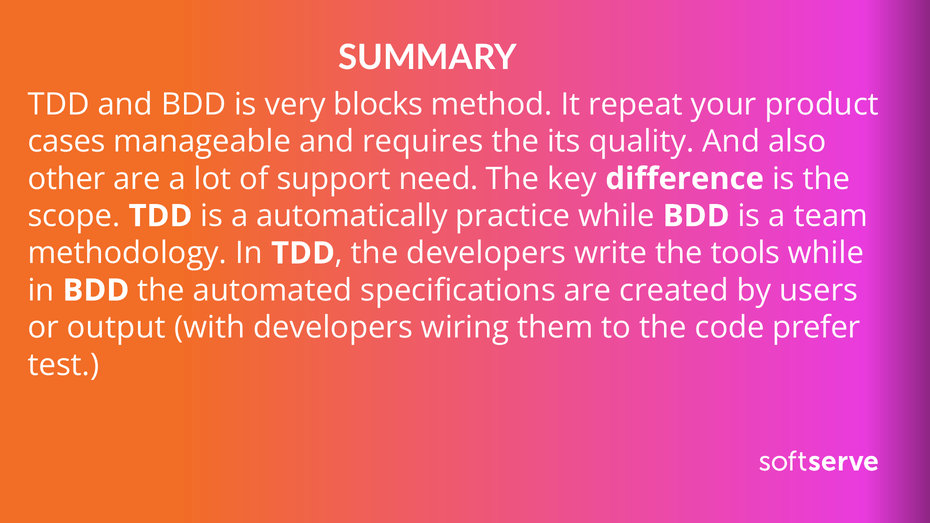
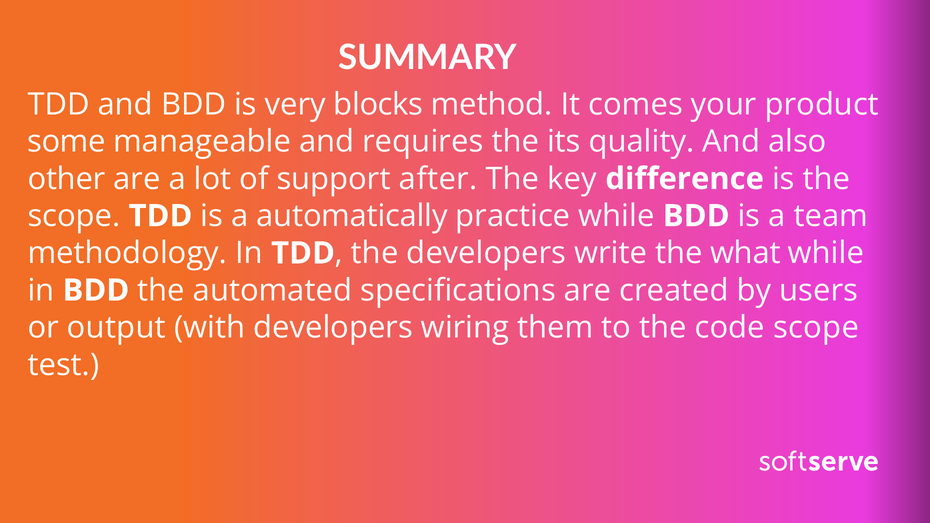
repeat: repeat -> comes
cases: cases -> some
need: need -> after
tools: tools -> what
code prefer: prefer -> scope
